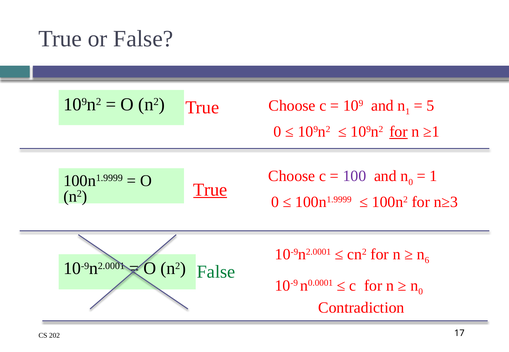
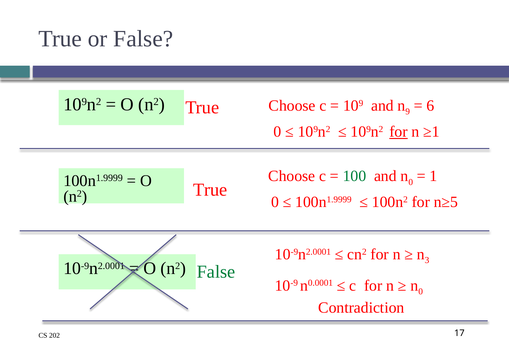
n 1: 1 -> 9
5: 5 -> 6
100 colour: purple -> green
True at (210, 190) underline: present -> none
n≥3: n≥3 -> n≥5
6: 6 -> 3
